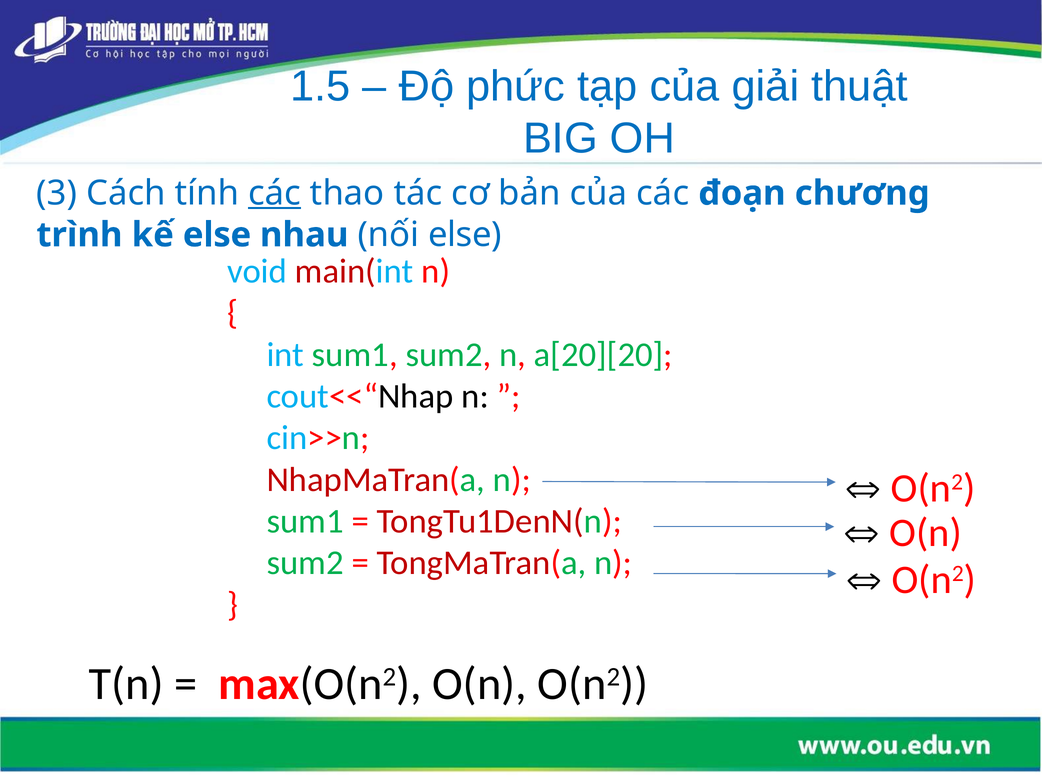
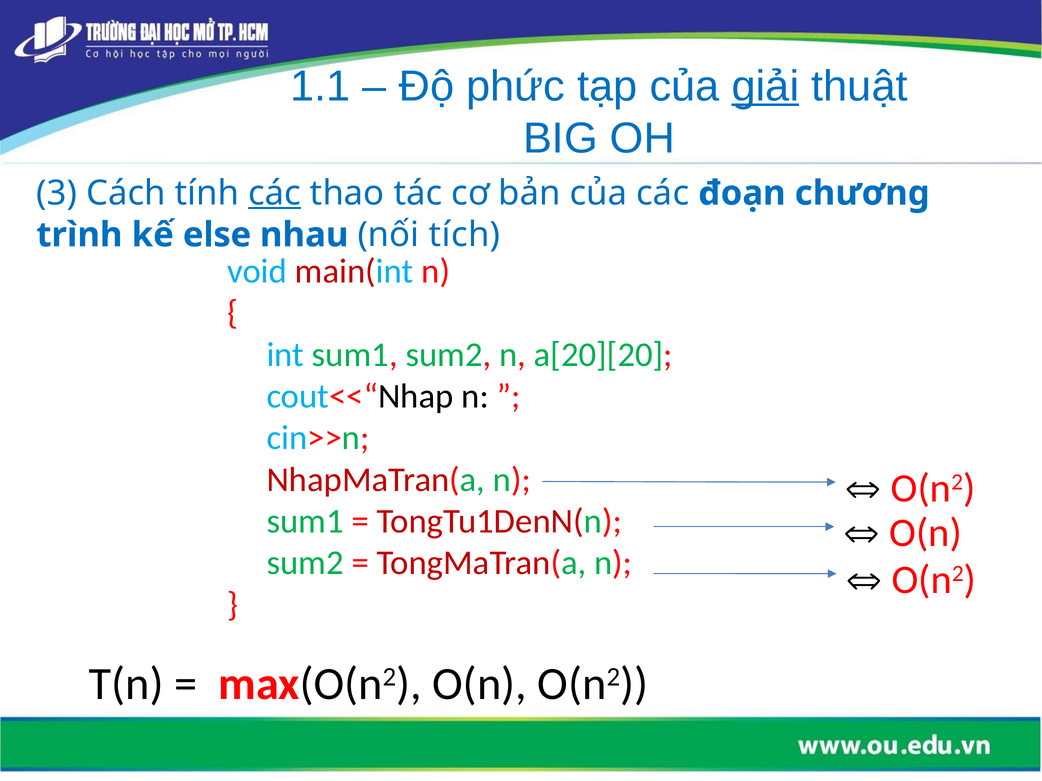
1.5: 1.5 -> 1.1
giải underline: none -> present
nối else: else -> tích
